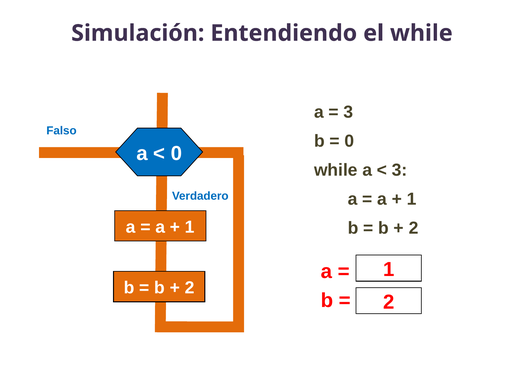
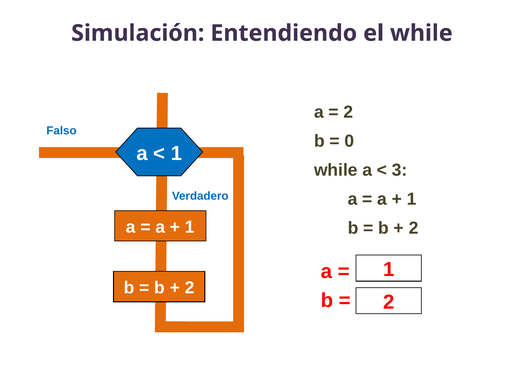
3 at (348, 112): 3 -> 2
0 at (176, 154): 0 -> 1
